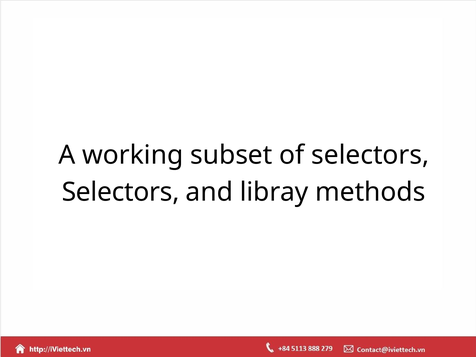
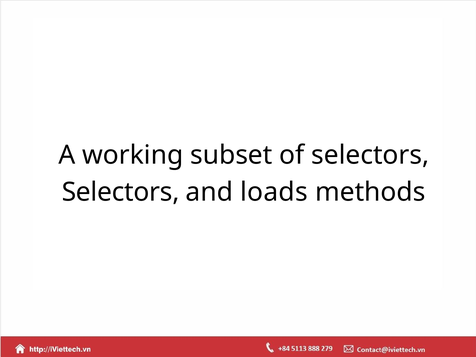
libray: libray -> loads
